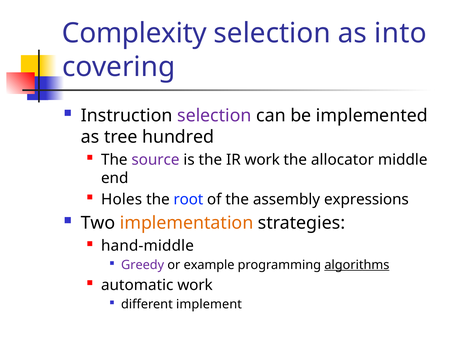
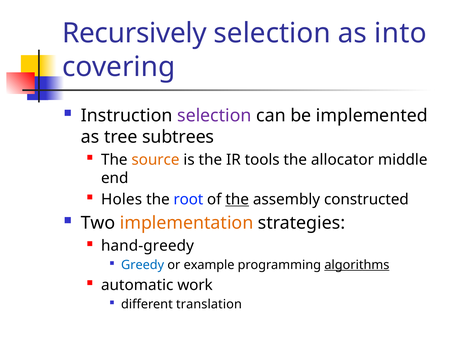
Complexity: Complexity -> Recursively
hundred: hundred -> subtrees
source colour: purple -> orange
IR work: work -> tools
the at (237, 199) underline: none -> present
expressions: expressions -> constructed
hand-middle: hand-middle -> hand-greedy
Greedy colour: purple -> blue
implement: implement -> translation
